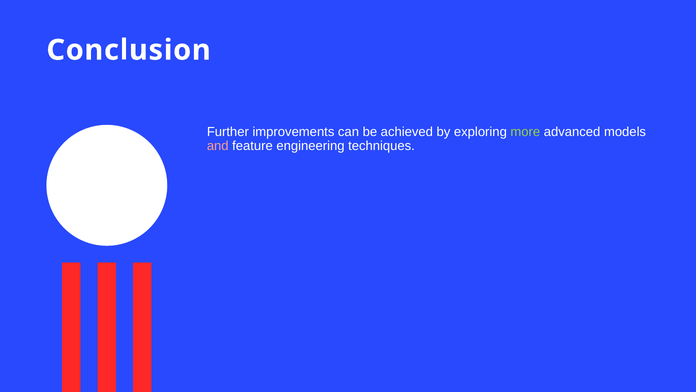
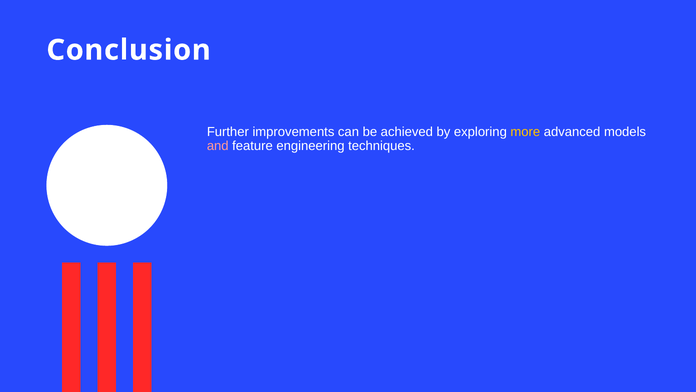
more colour: light green -> yellow
